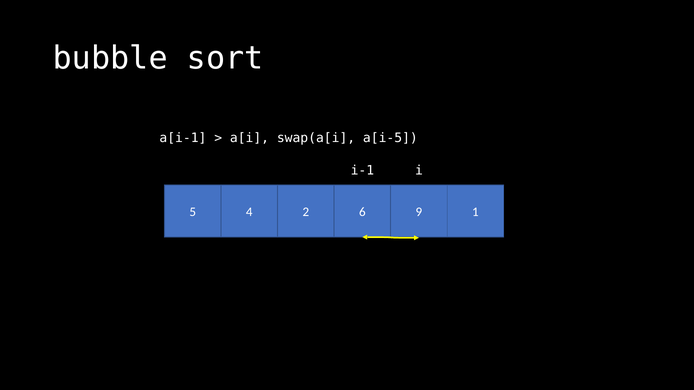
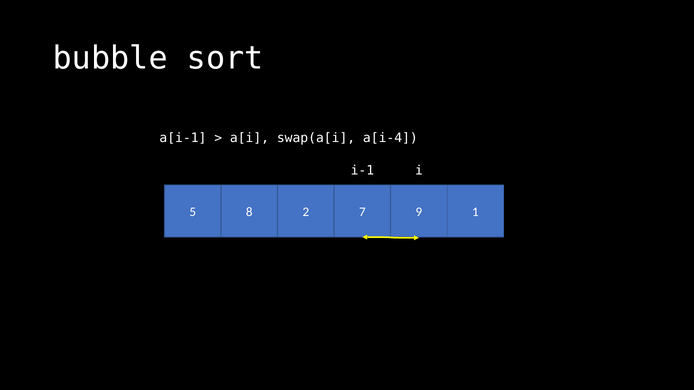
a[i-5: a[i-5 -> a[i-4
4: 4 -> 8
6: 6 -> 7
